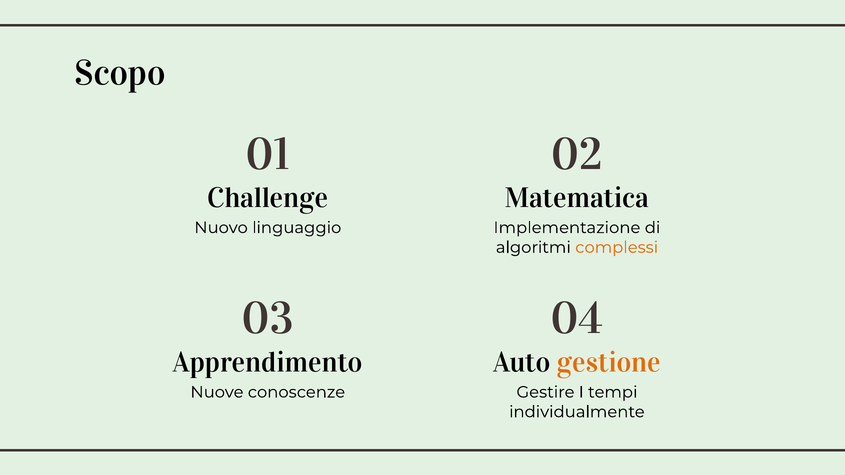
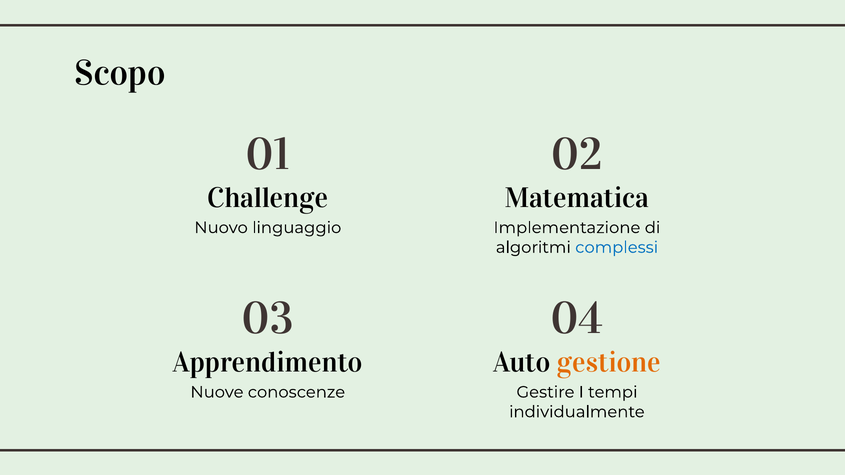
complessi colour: orange -> blue
